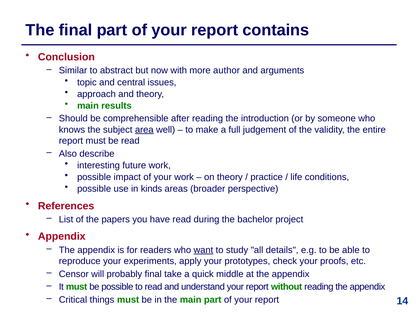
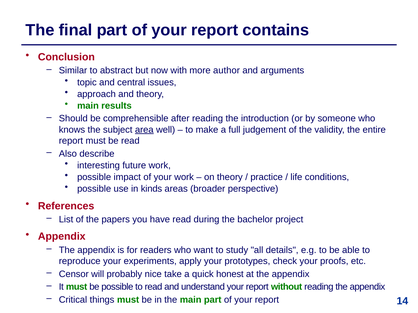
want underline: present -> none
probably final: final -> nice
middle: middle -> honest
